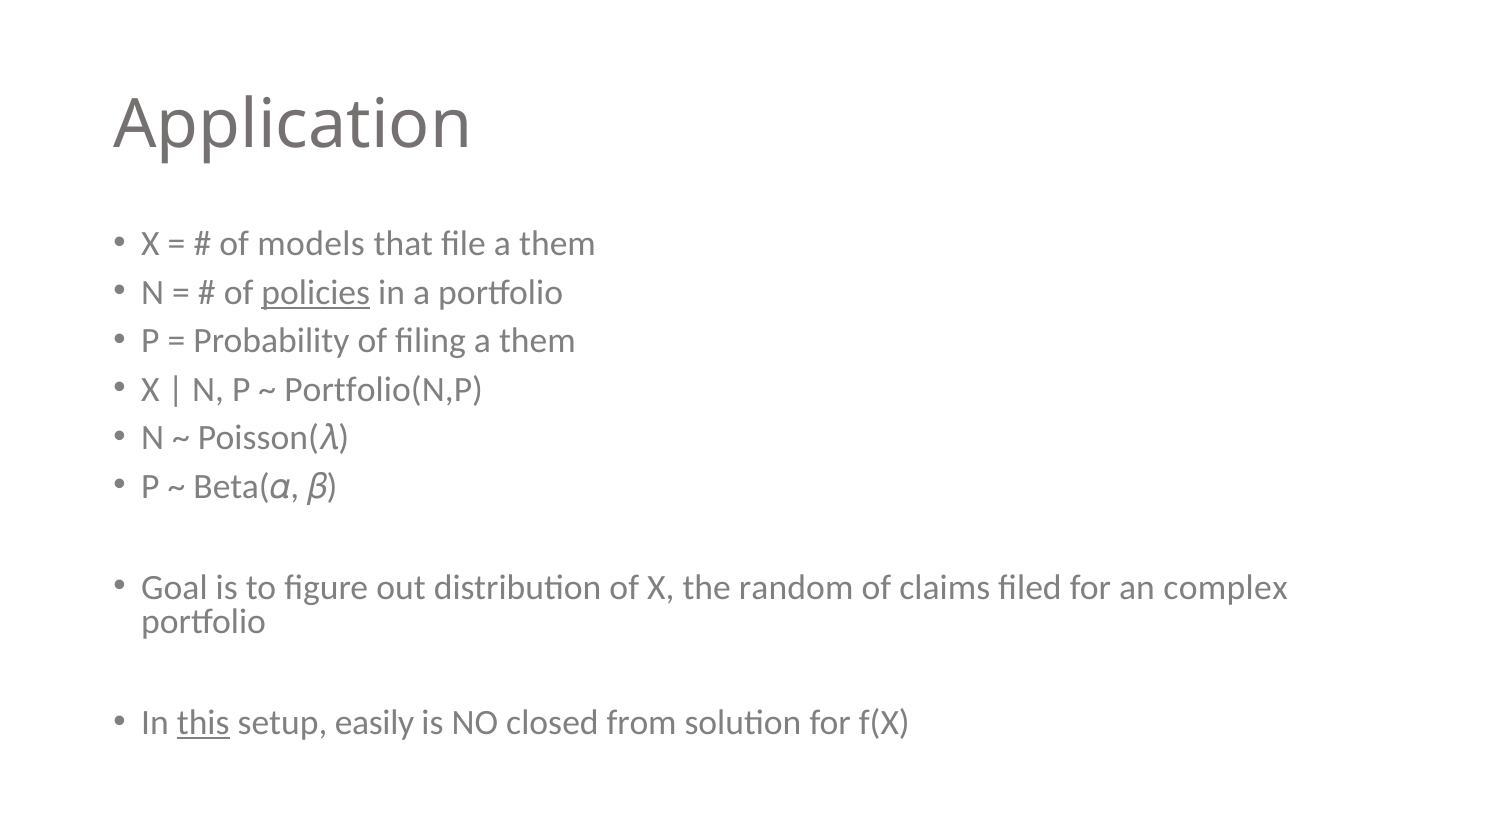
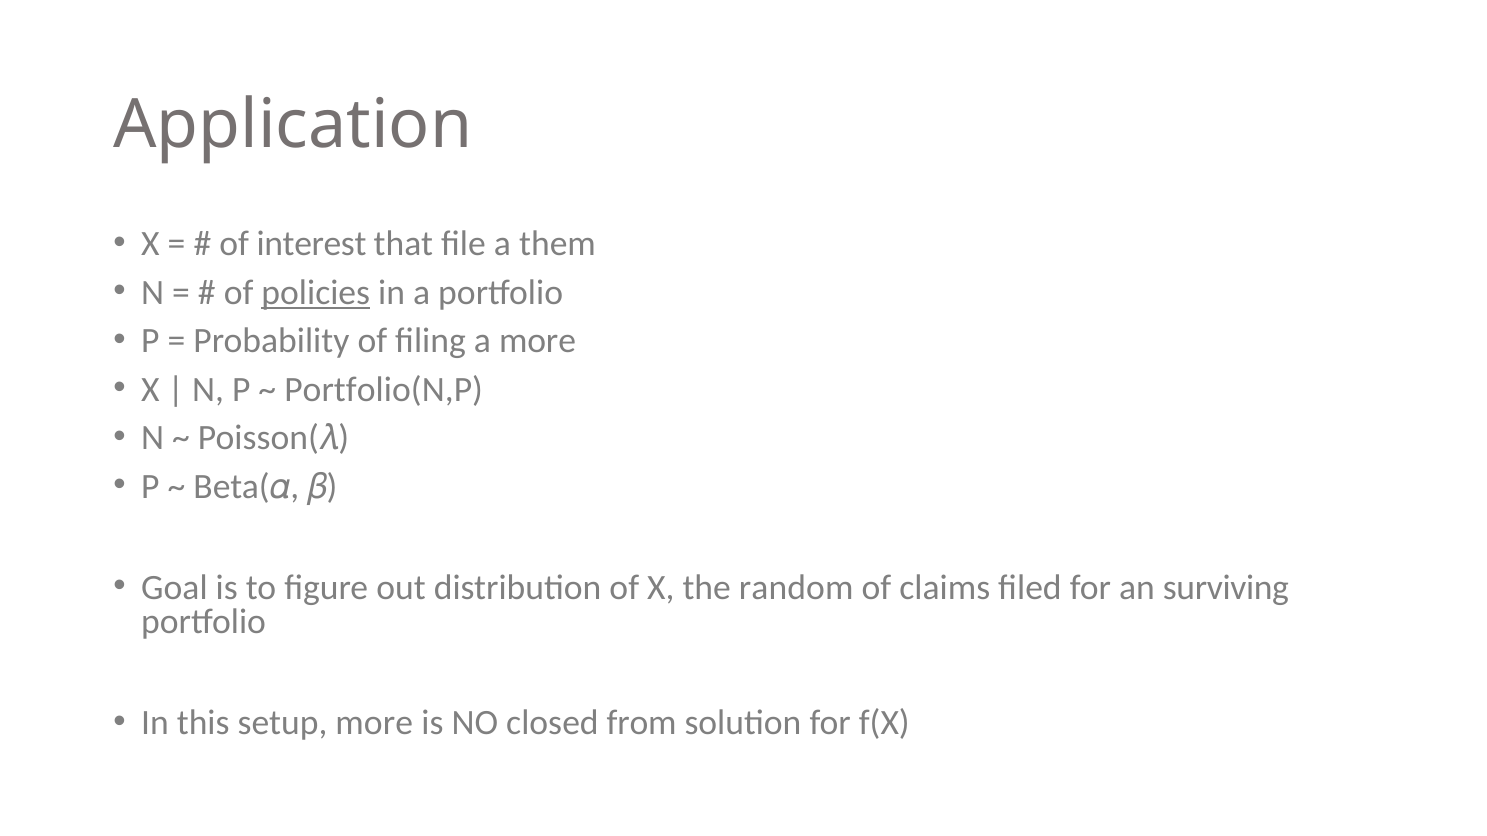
models: models -> interest
filing a them: them -> more
complex: complex -> surviving
this underline: present -> none
setup easily: easily -> more
